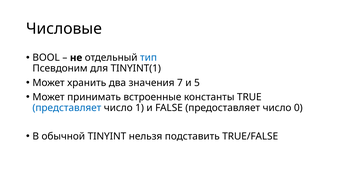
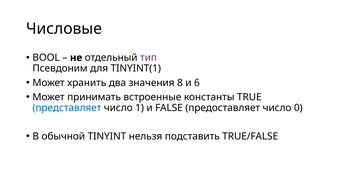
тип colour: blue -> purple
7: 7 -> 8
5: 5 -> 6
